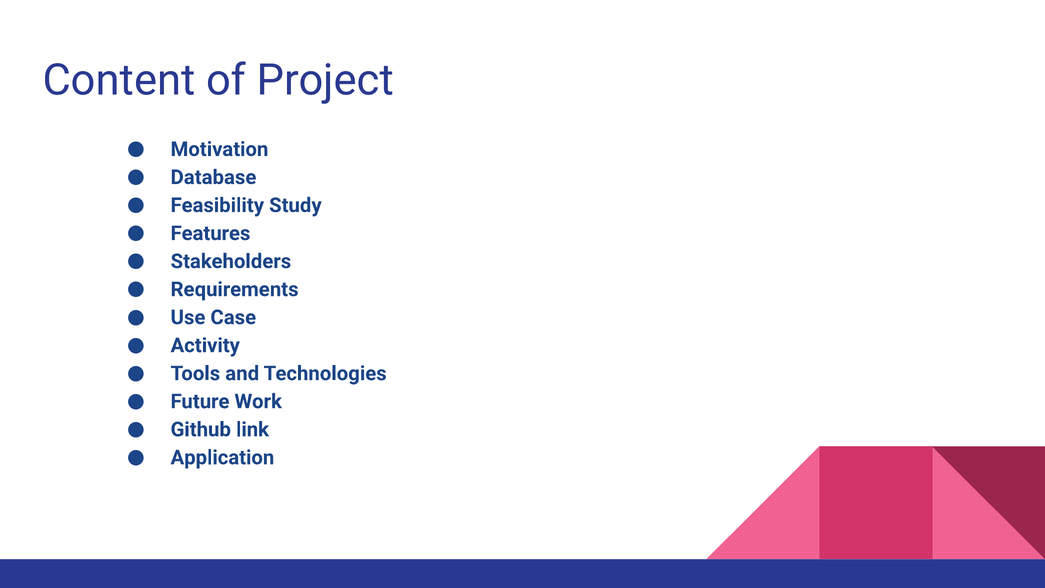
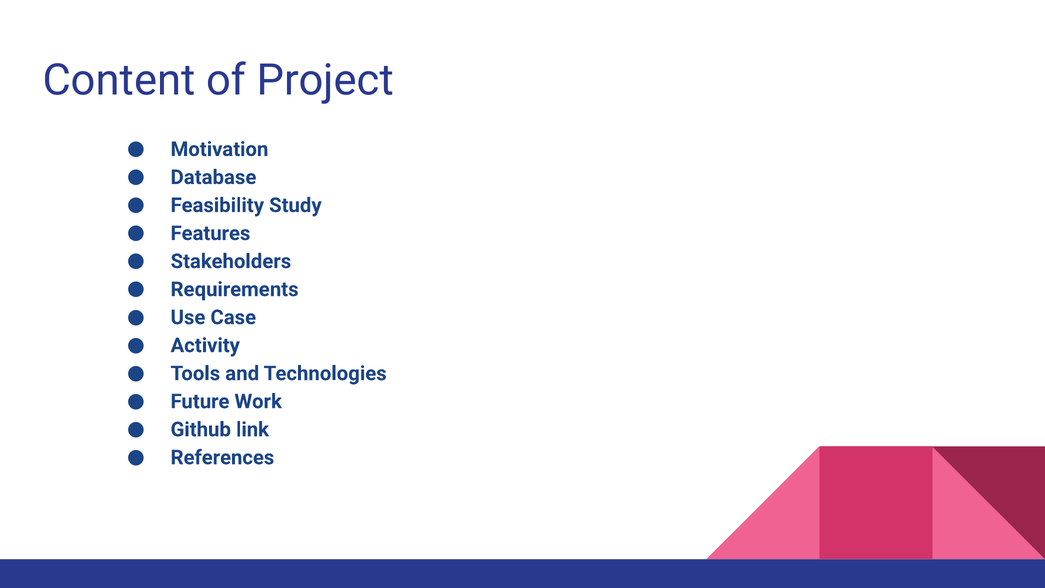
Application: Application -> References
